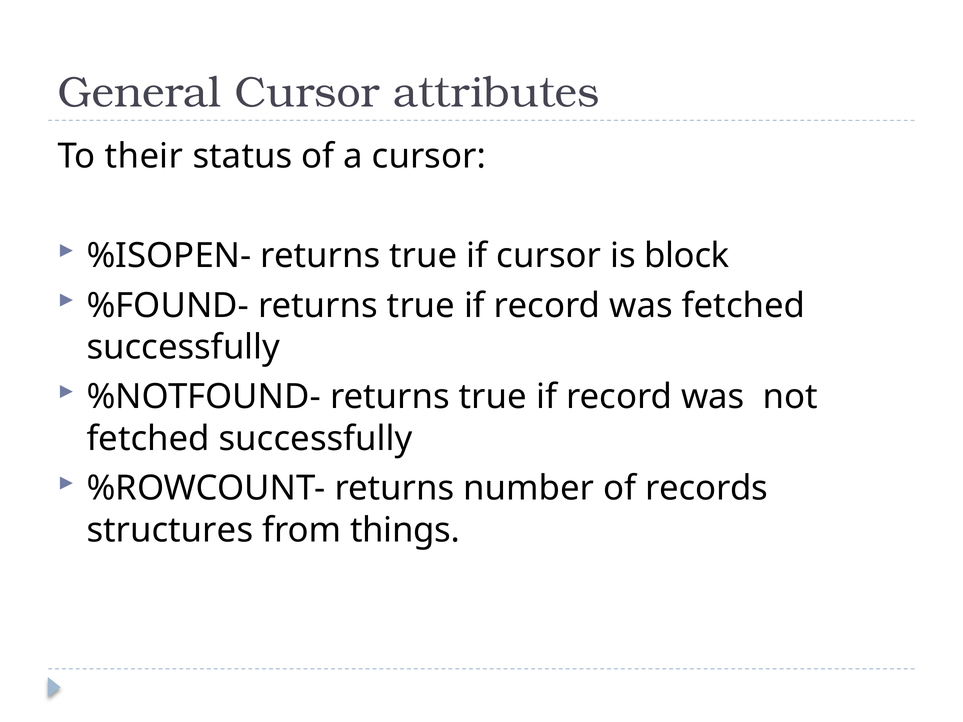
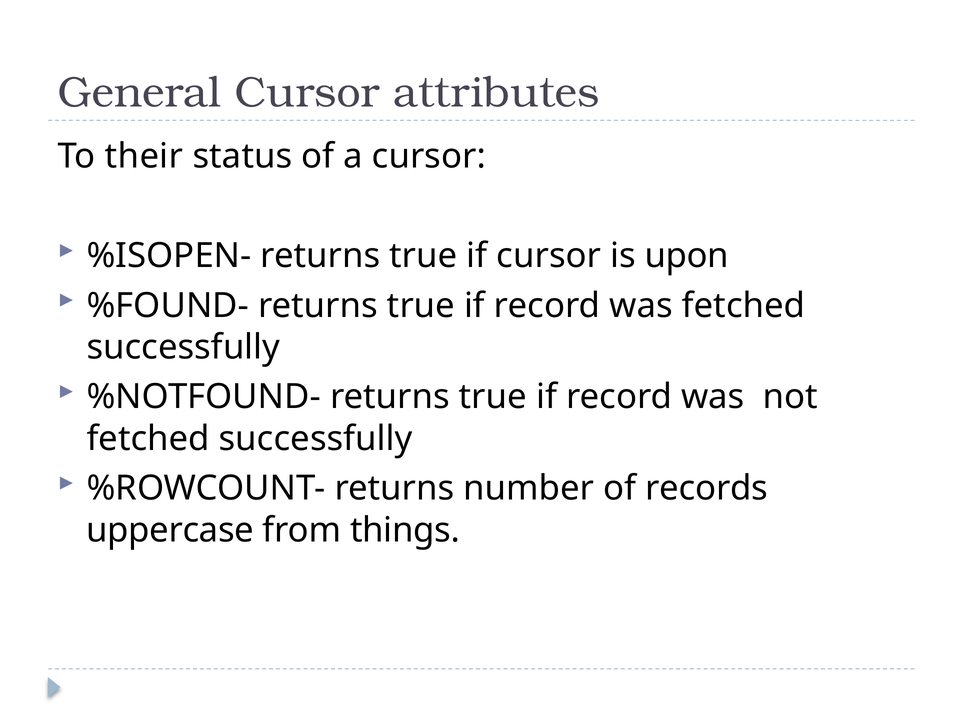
block: block -> upon
structures: structures -> uppercase
